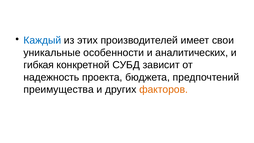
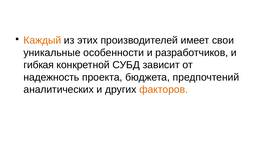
Каждый colour: blue -> orange
аналитических: аналитических -> разработчиков
преимущества: преимущества -> аналитических
